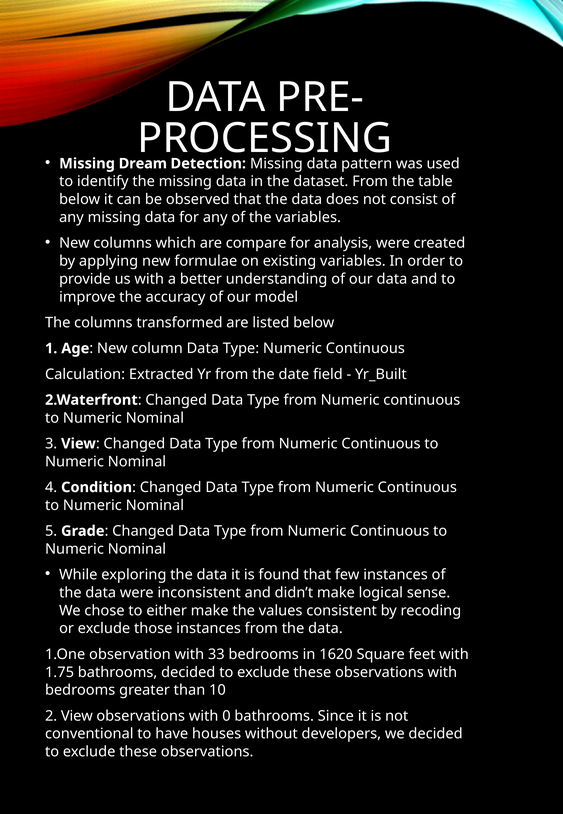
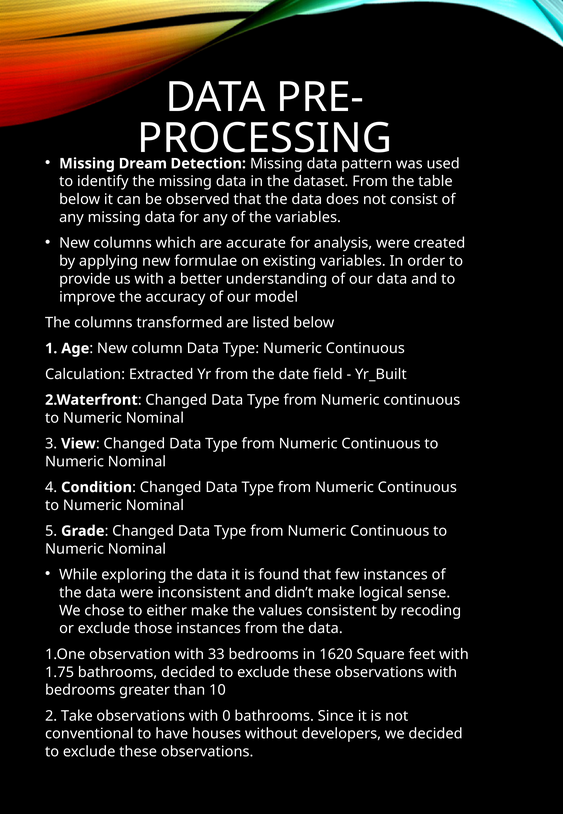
compare: compare -> accurate
2 View: View -> Take
